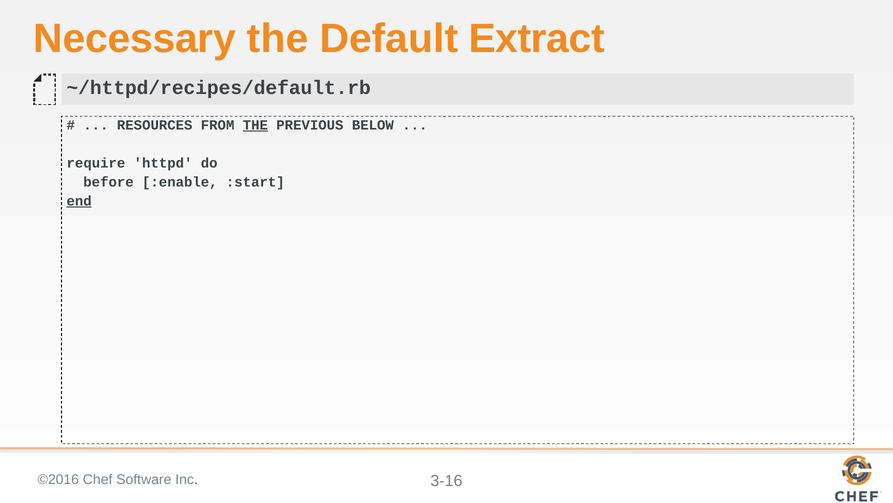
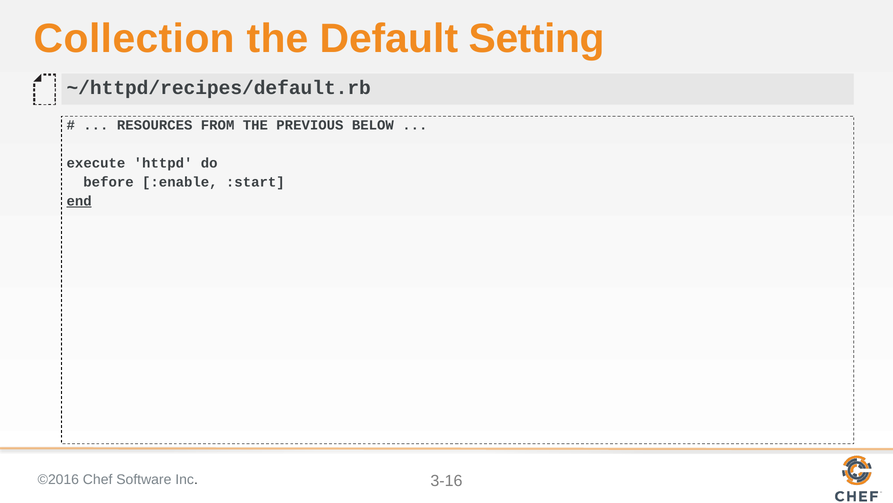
Necessary: Necessary -> Collection
Extract: Extract -> Setting
THE at (255, 125) underline: present -> none
require: require -> execute
